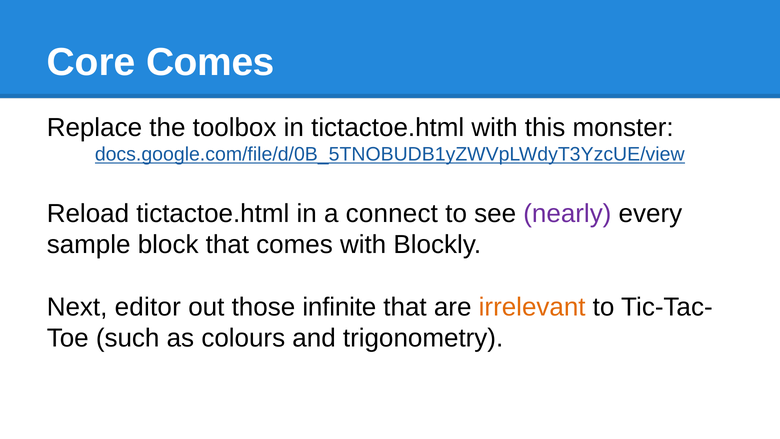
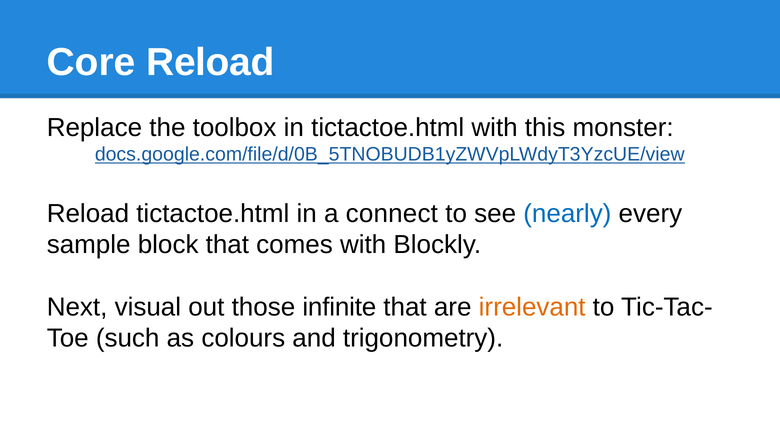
Core Comes: Comes -> Reload
nearly colour: purple -> blue
editor: editor -> visual
